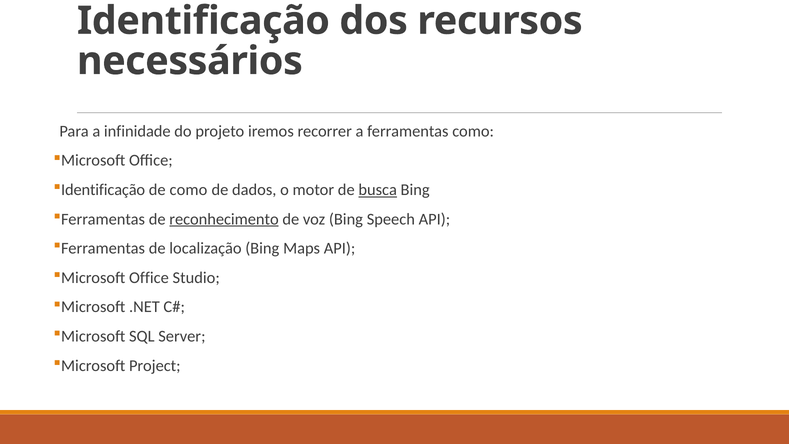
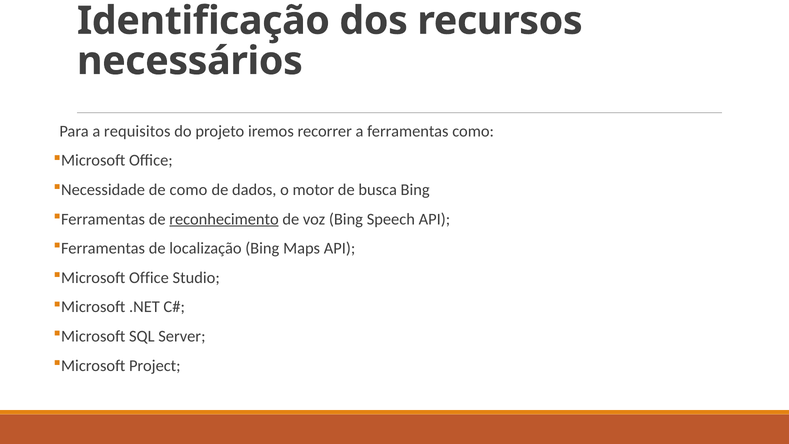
infinidade: infinidade -> requisitos
Identificação at (103, 190): Identificação -> Necessidade
busca underline: present -> none
